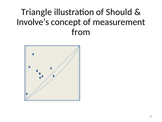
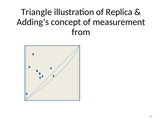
Should: Should -> Replica
Involve’s: Involve’s -> Adding’s
